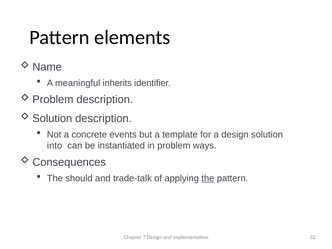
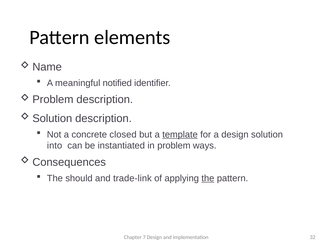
inherits: inherits -> notified
events: events -> closed
template underline: none -> present
trade-talk: trade-talk -> trade-link
